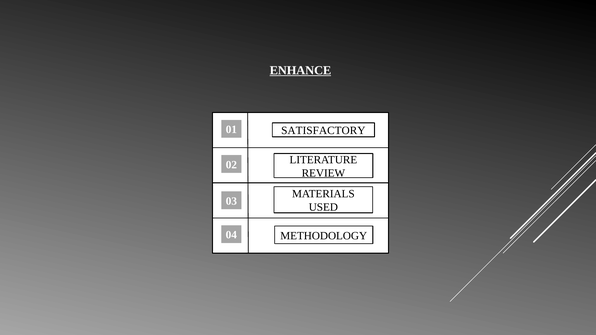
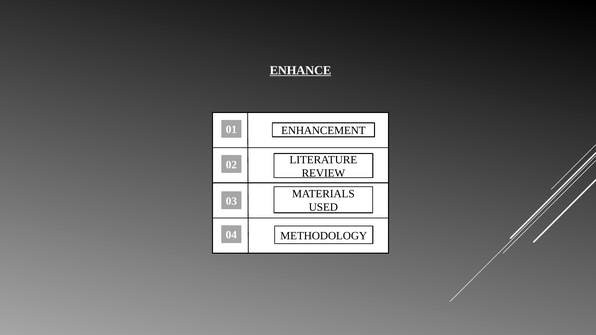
SATISFACTORY: SATISFACTORY -> ENHANCEMENT
